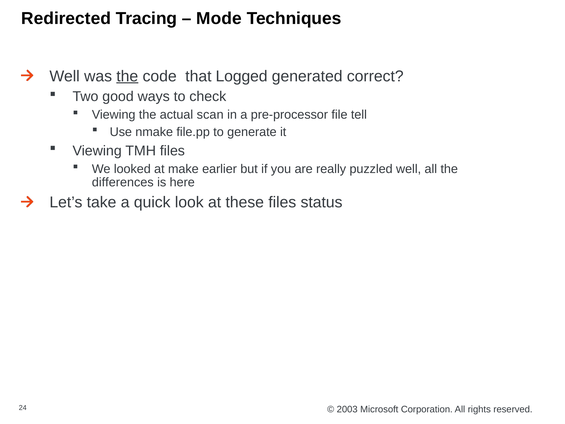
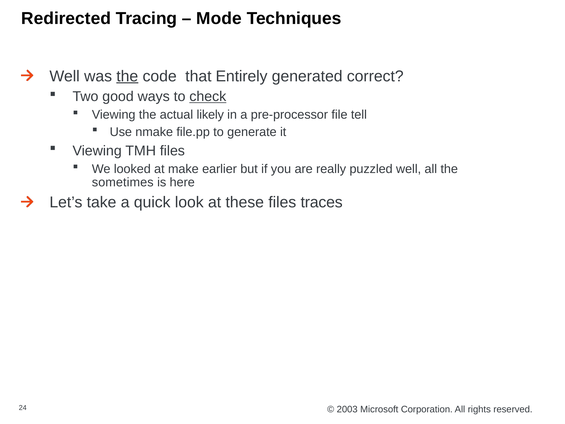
Logged: Logged -> Entirely
check underline: none -> present
scan: scan -> likely
differences: differences -> sometimes
status: status -> traces
